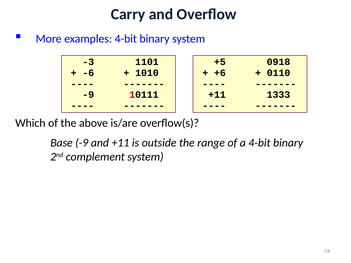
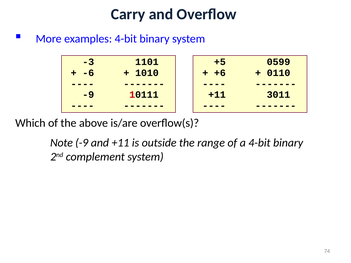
0918: 0918 -> 0599
1333: 1333 -> 3011
Base: Base -> Note
